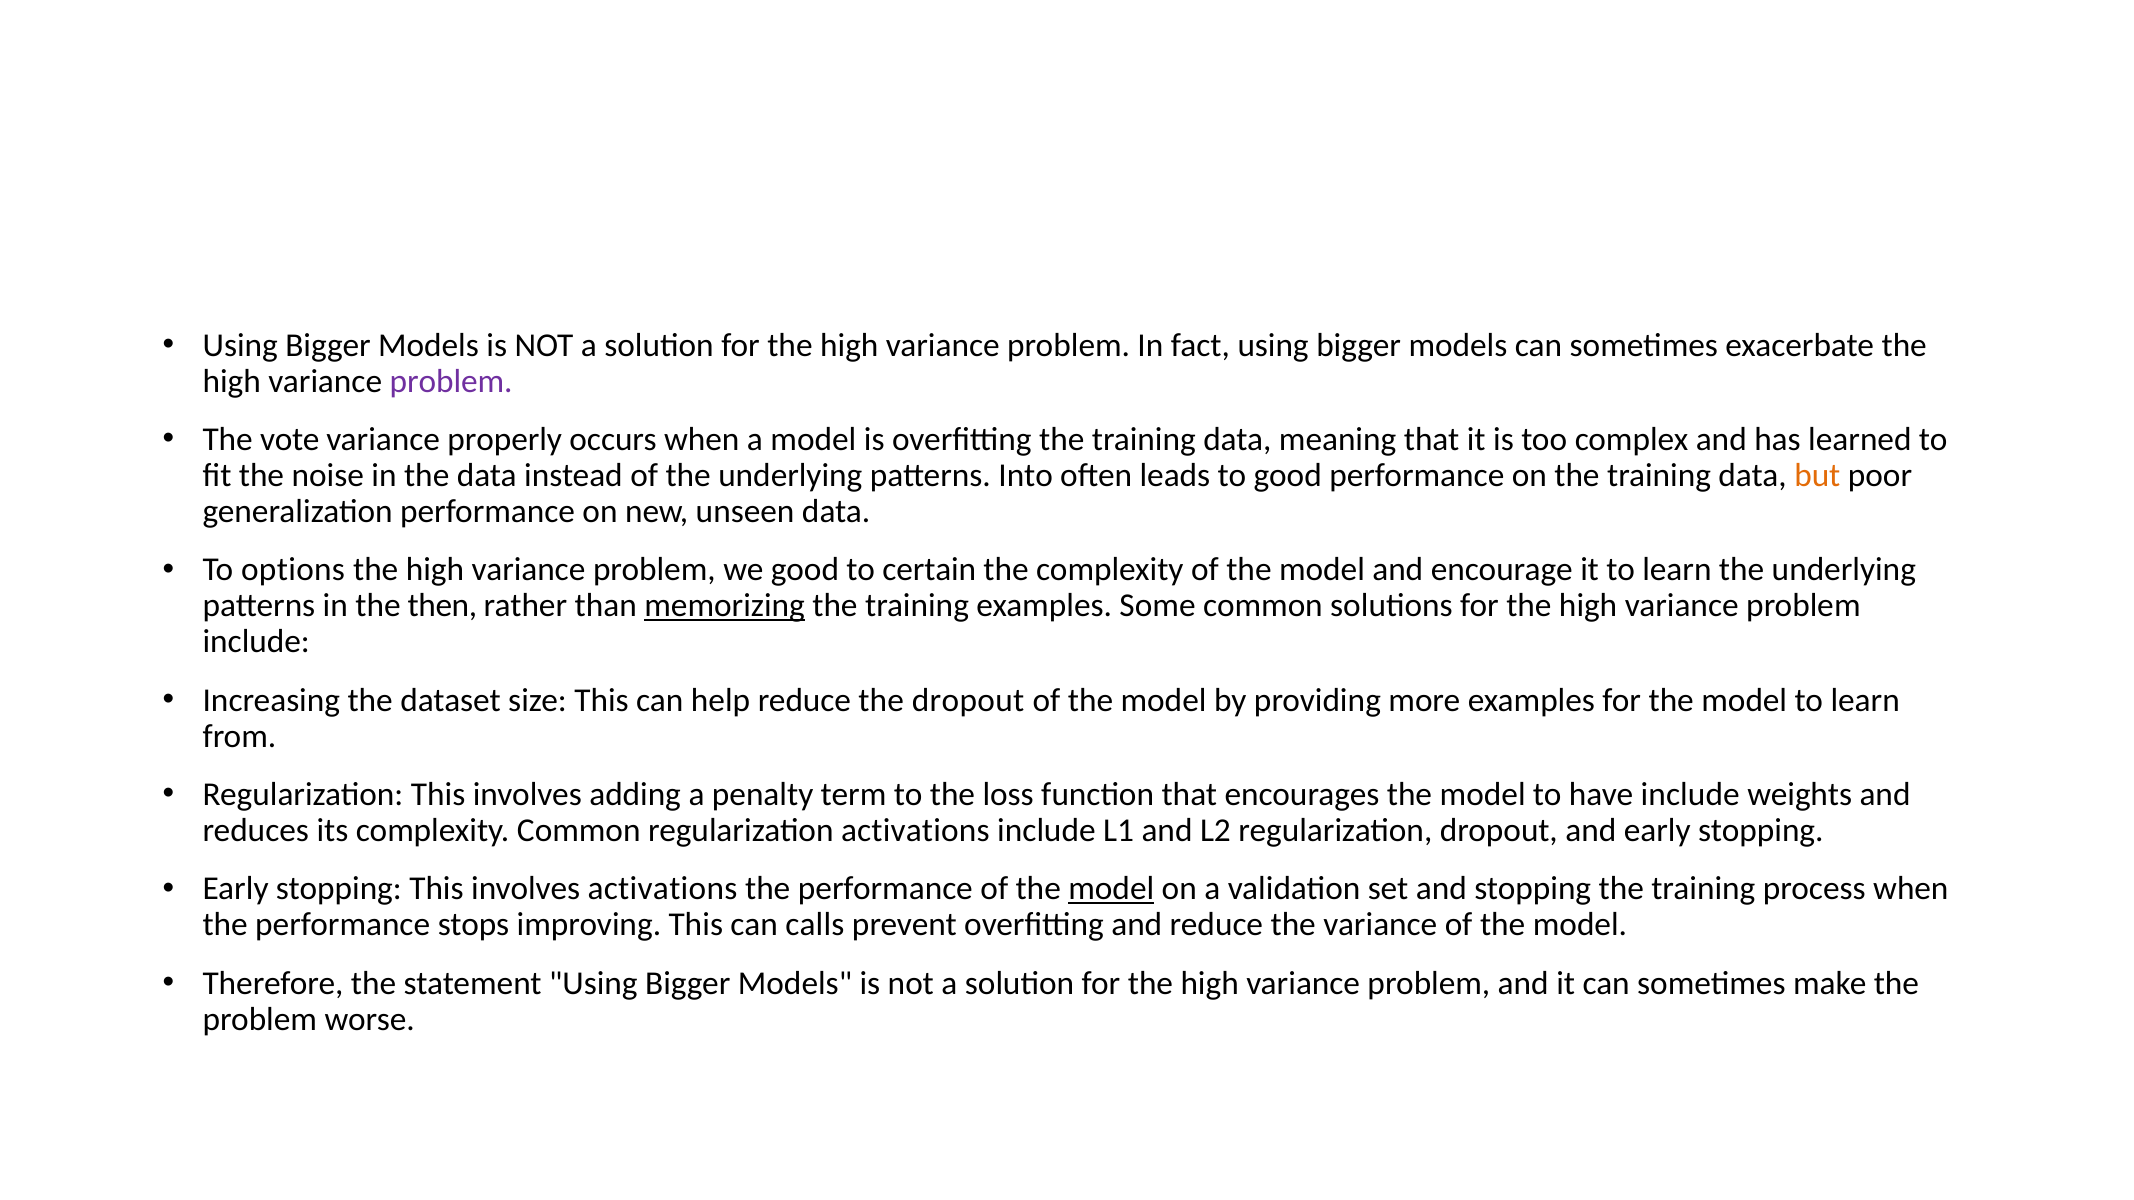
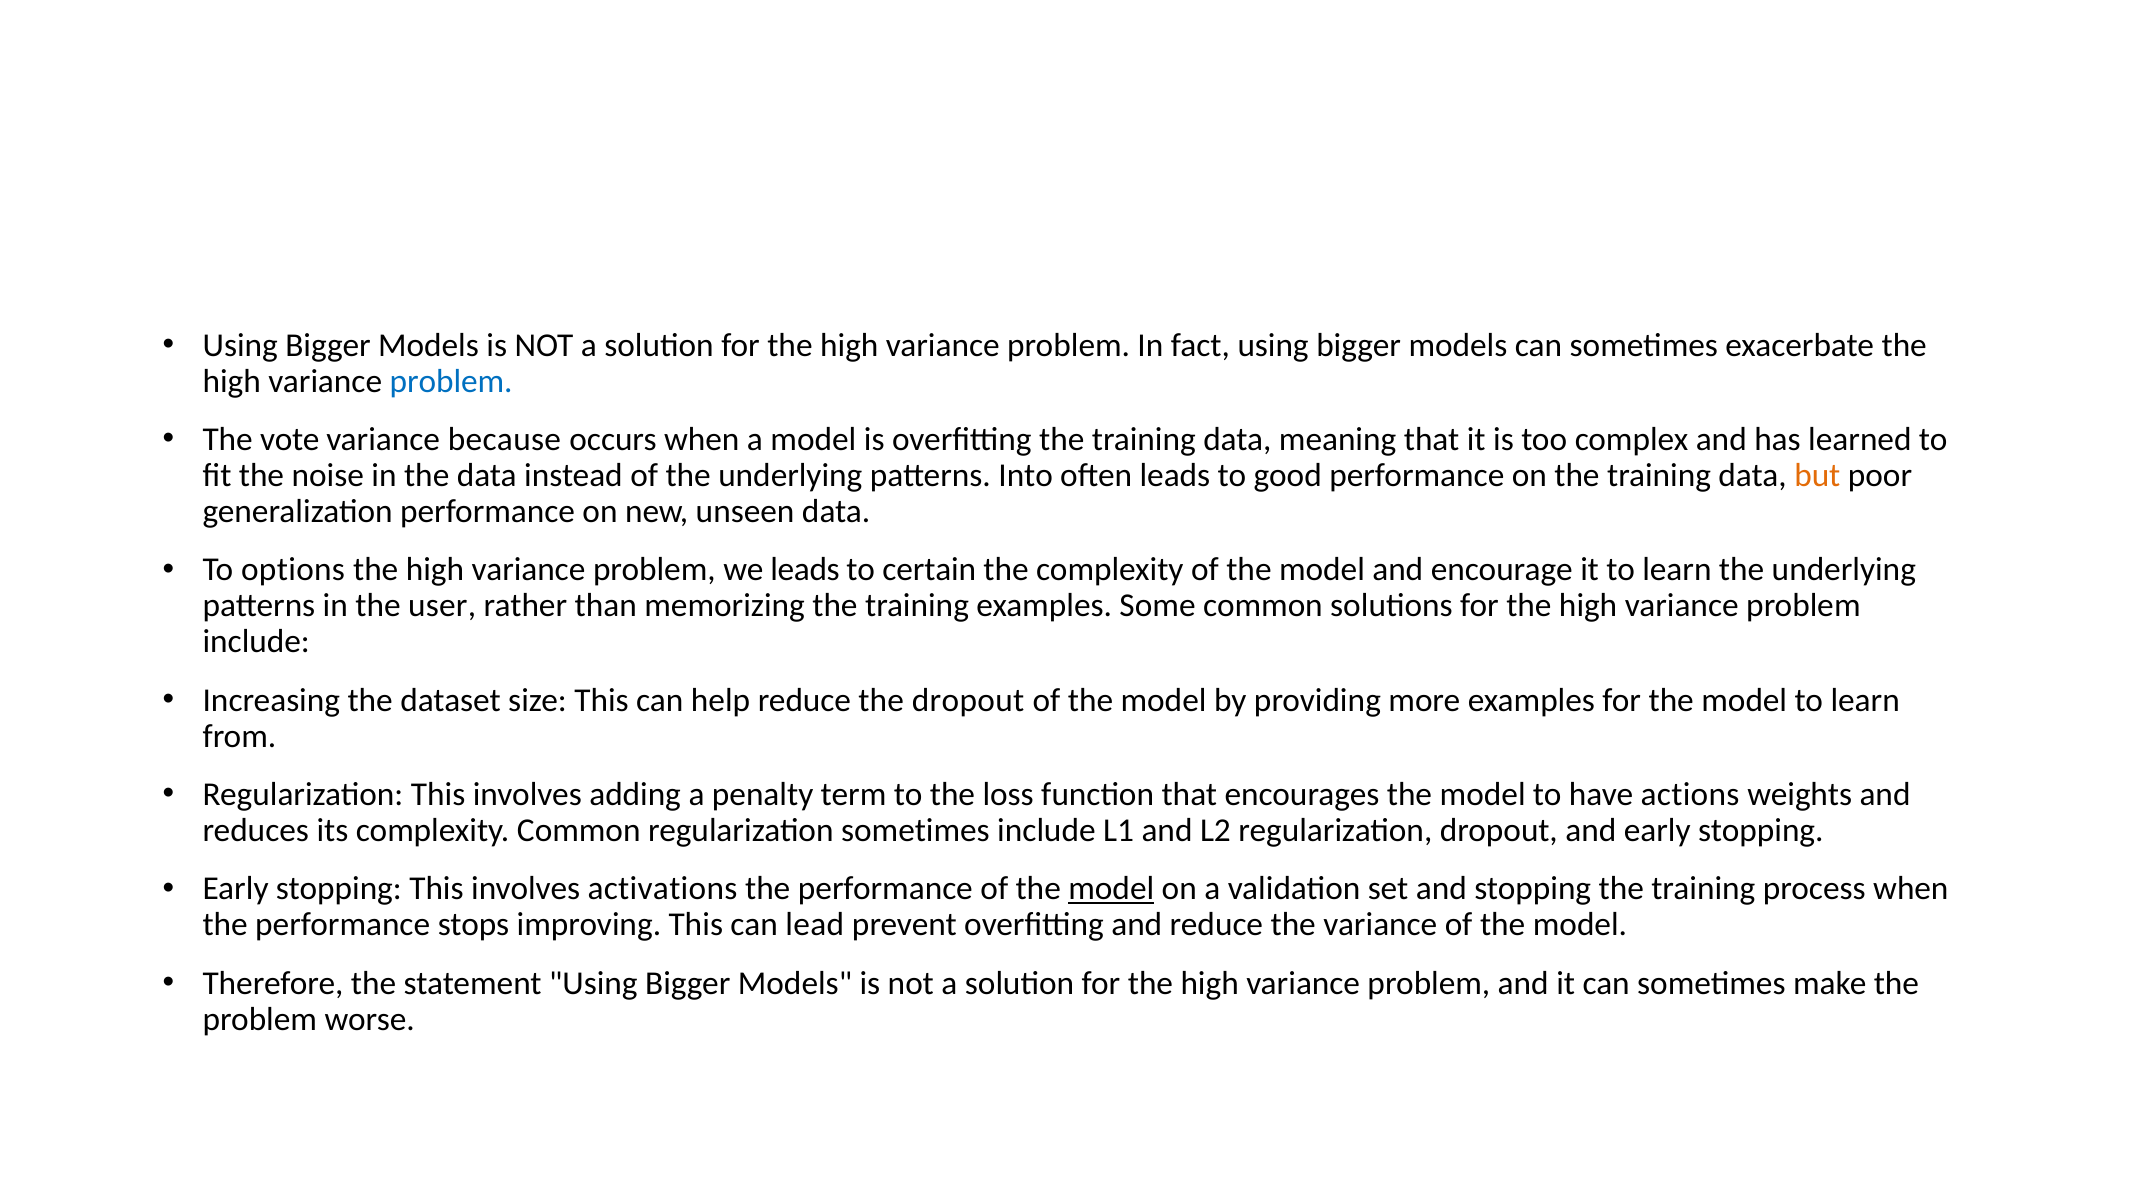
problem at (451, 381) colour: purple -> blue
properly: properly -> because
we good: good -> leads
then: then -> user
memorizing underline: present -> none
have include: include -> actions
regularization activations: activations -> sometimes
calls: calls -> lead
